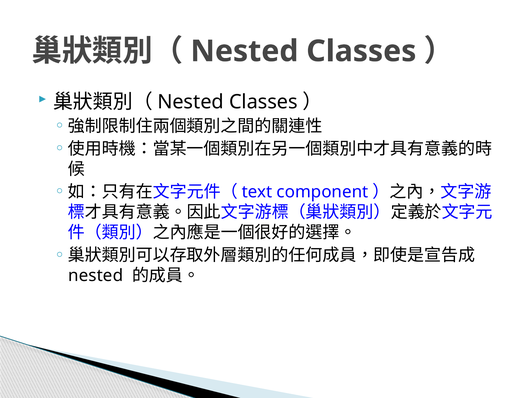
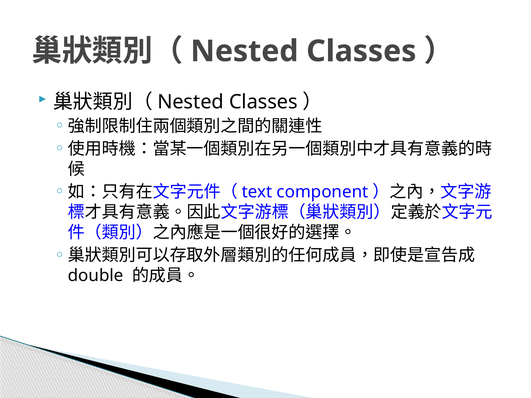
nested at (96, 276): nested -> double
